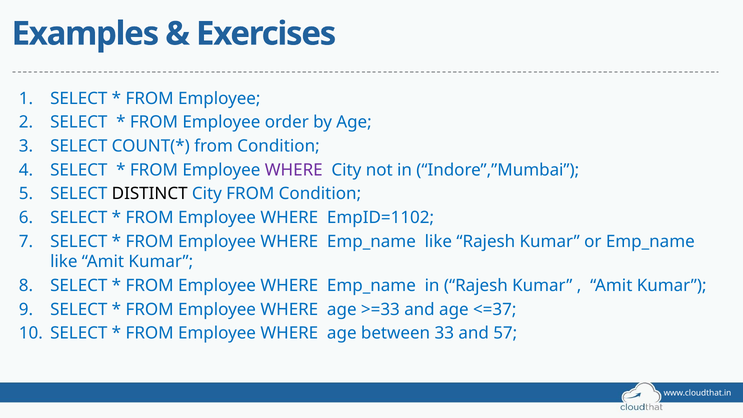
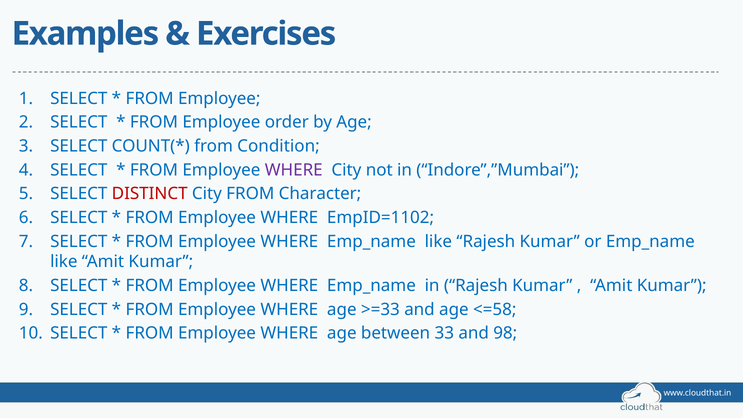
DISTINCT colour: black -> red
City FROM Condition: Condition -> Character
<=37: <=37 -> <=58
57: 57 -> 98
